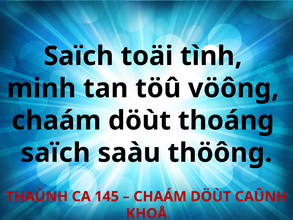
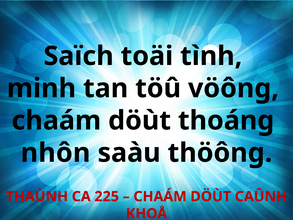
saïch at (55, 153): saïch -> nhôn
145: 145 -> 225
